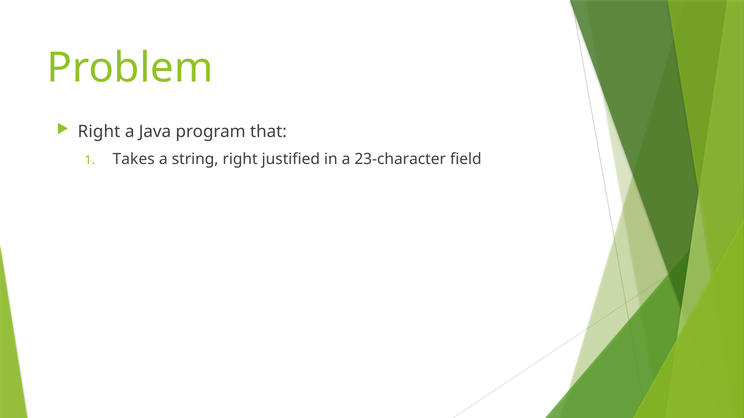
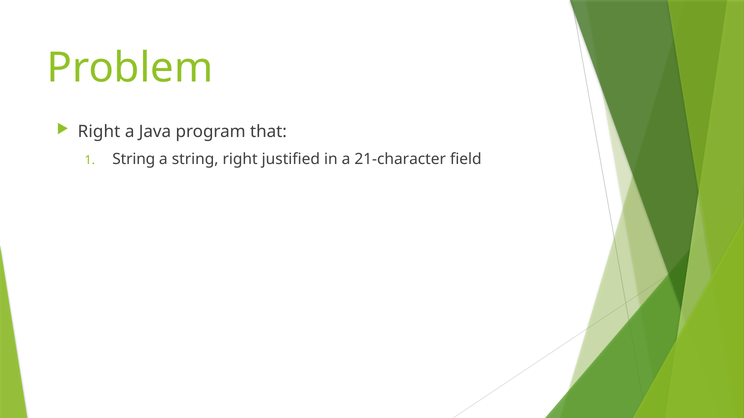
Takes at (134, 159): Takes -> String
23-character: 23-character -> 21-character
